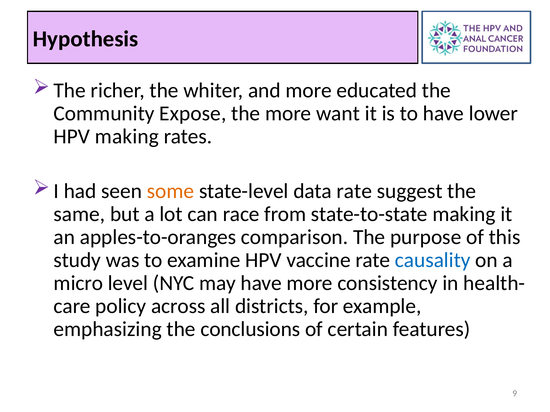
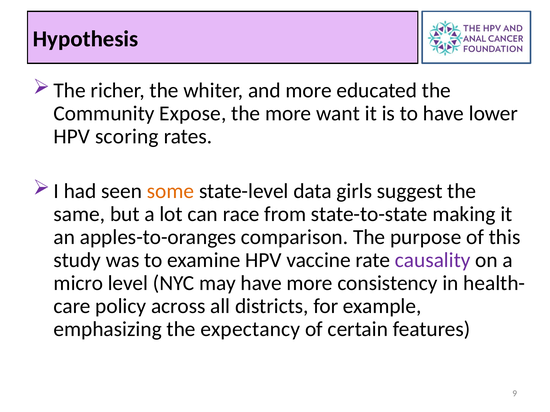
HPV making: making -> scoring
data rate: rate -> girls
causality colour: blue -> purple
conclusions: conclusions -> expectancy
